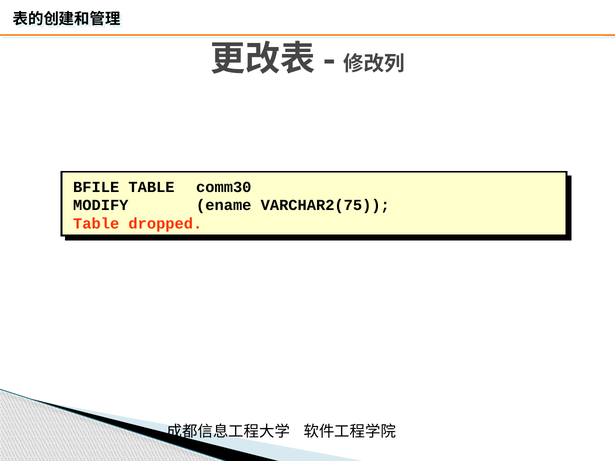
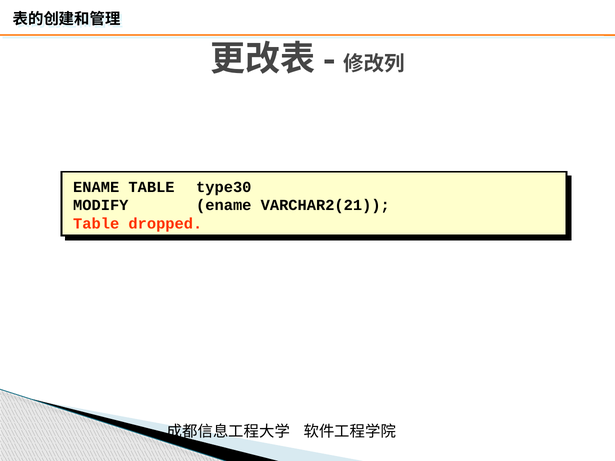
BFILE at (96, 187): BFILE -> ENAME
comm30: comm30 -> type30
VARCHAR2(75: VARCHAR2(75 -> VARCHAR2(21
